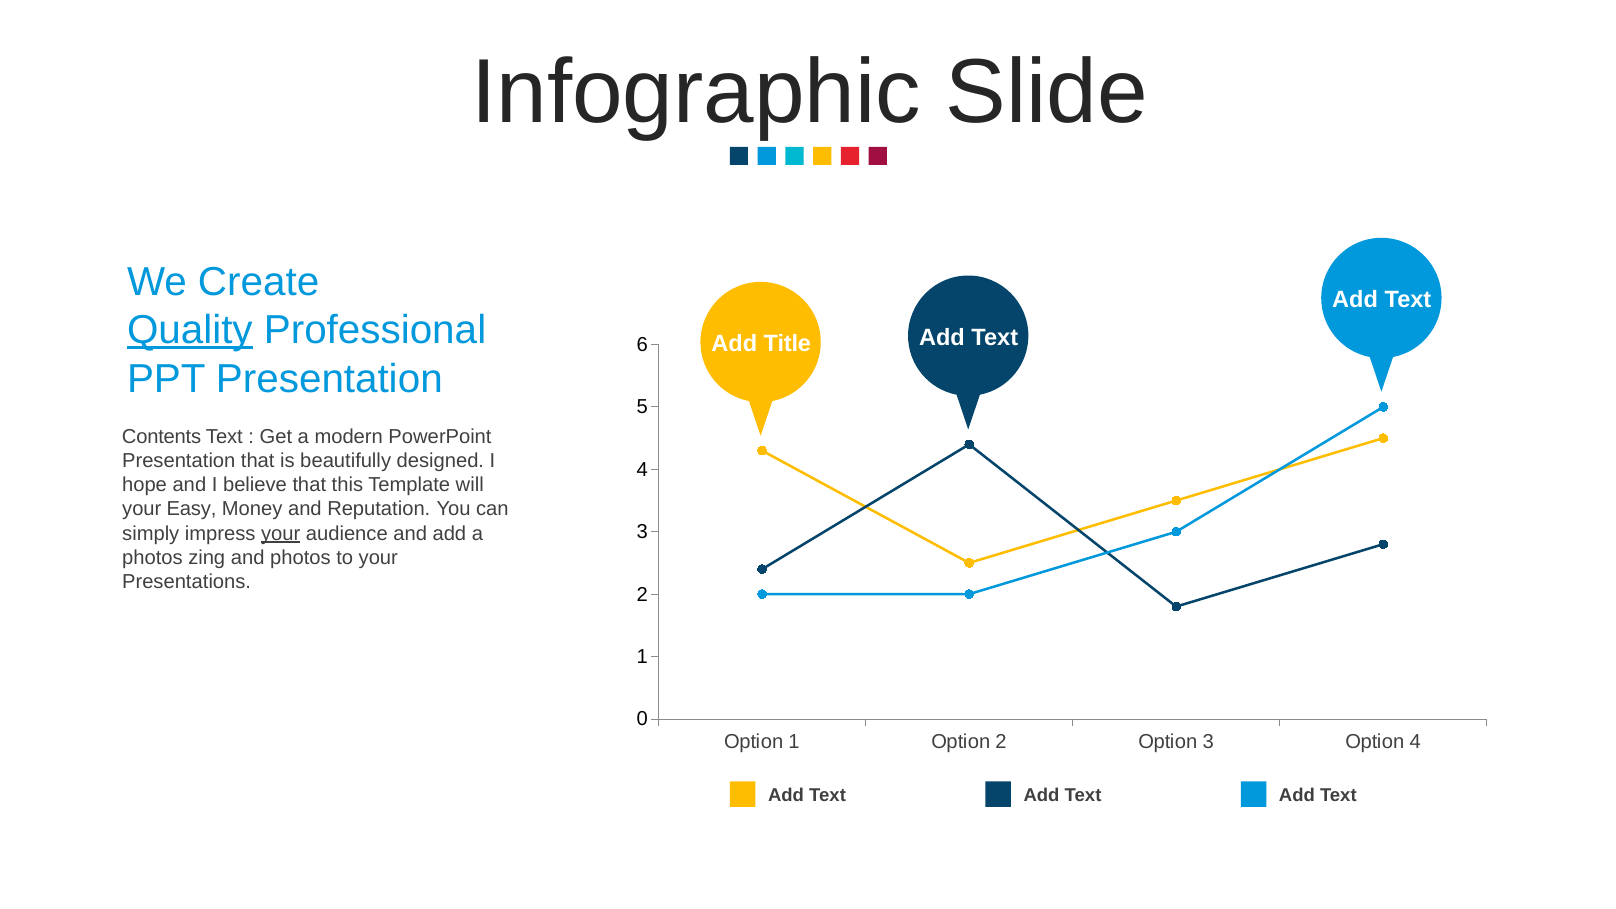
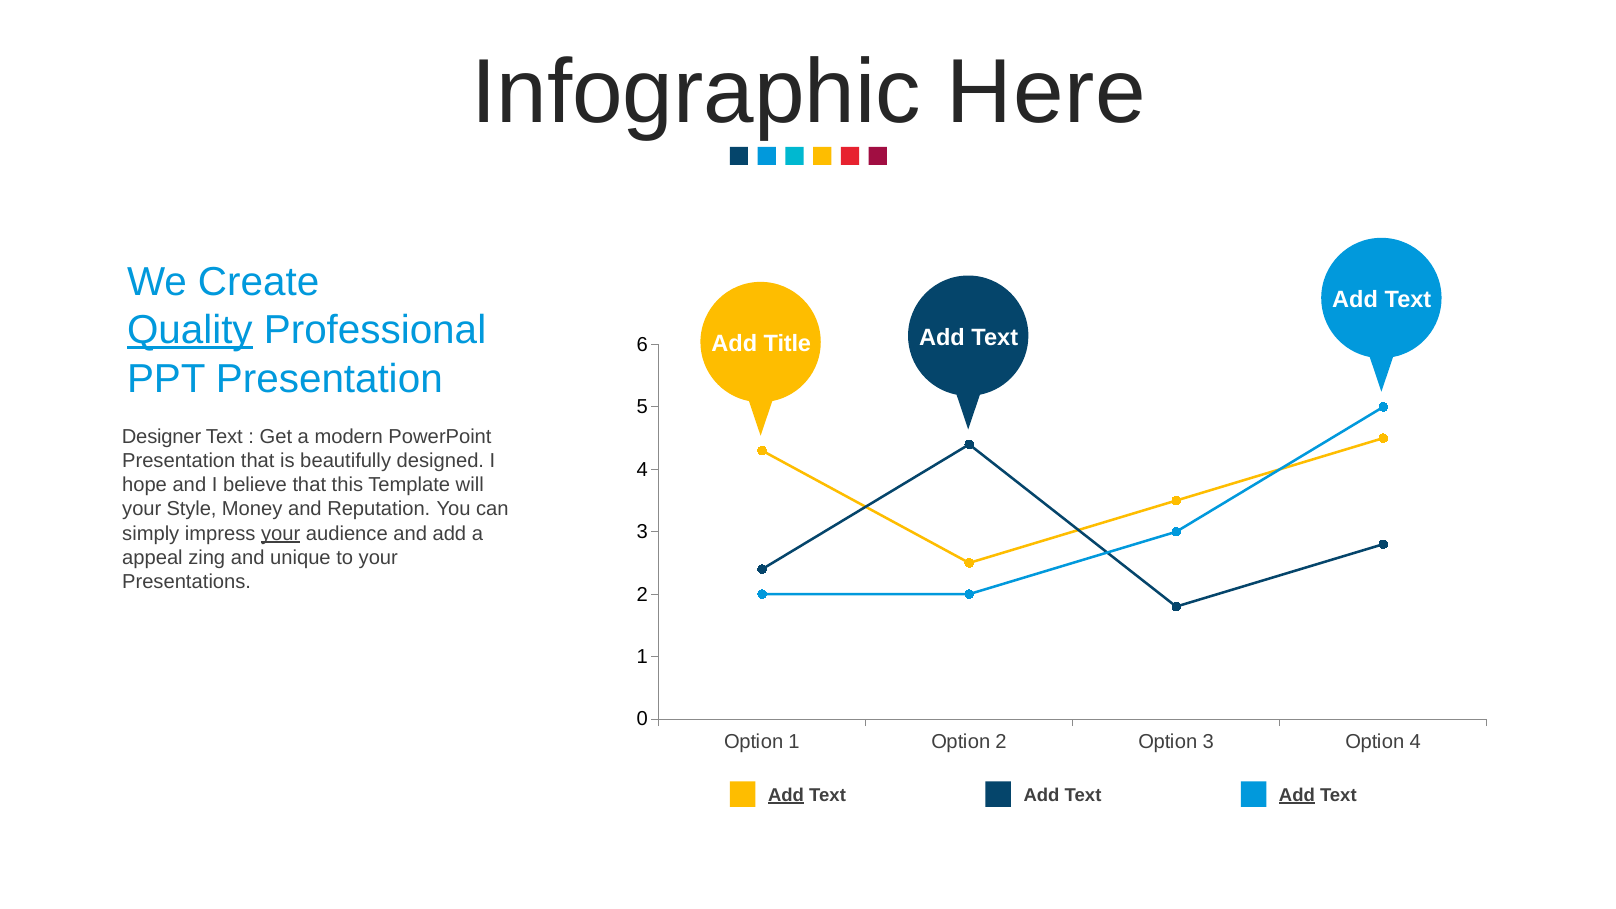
Slide: Slide -> Here
Contents: Contents -> Designer
Easy: Easy -> Style
photos at (152, 558): photos -> appeal
and photos: photos -> unique
Add at (786, 795) underline: none -> present
Add at (1297, 795) underline: none -> present
